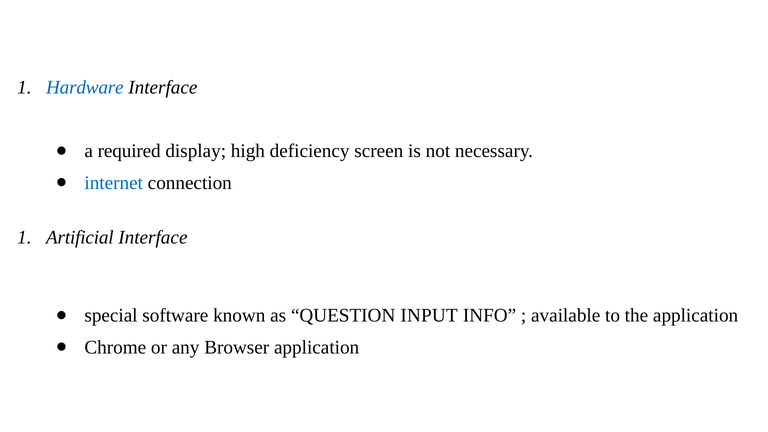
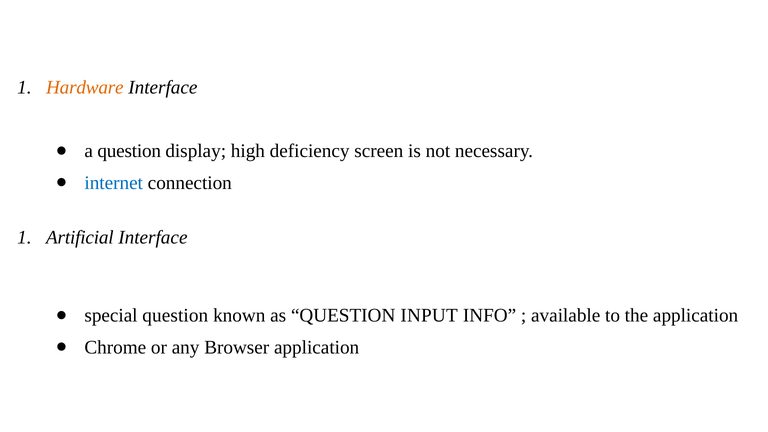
Hardware colour: blue -> orange
a required: required -> question
special software: software -> question
